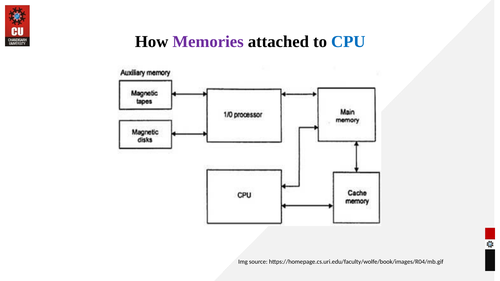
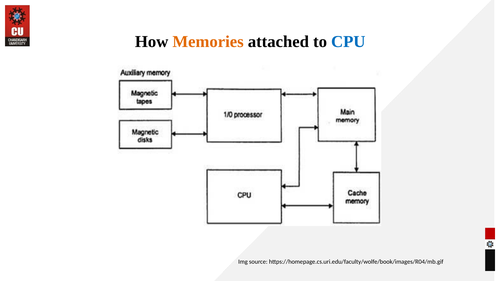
Memories colour: purple -> orange
